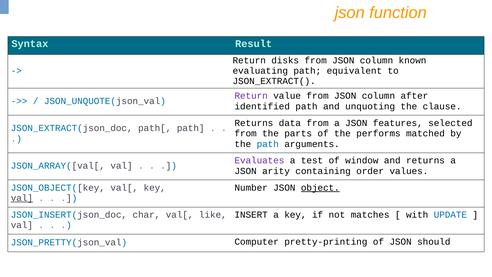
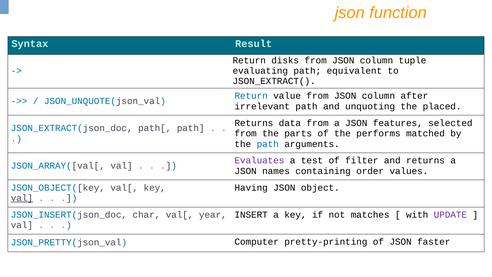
known: known -> tuple
Return at (251, 96) colour: purple -> blue
identified: identified -> irrelevant
clause: clause -> placed
window: window -> filter
arity: arity -> names
Number: Number -> Having
object underline: present -> none
like: like -> year
UPDATE colour: blue -> purple
should: should -> faster
